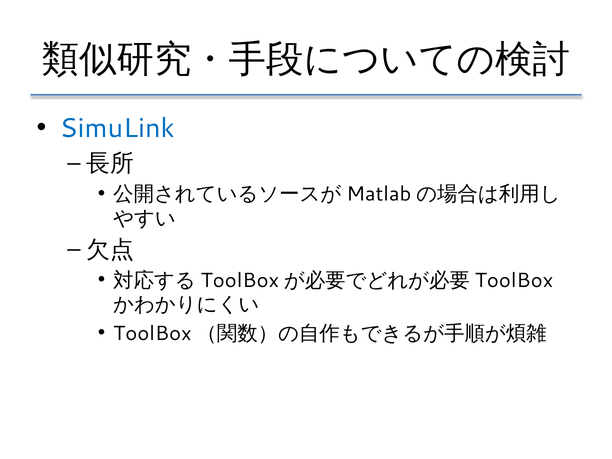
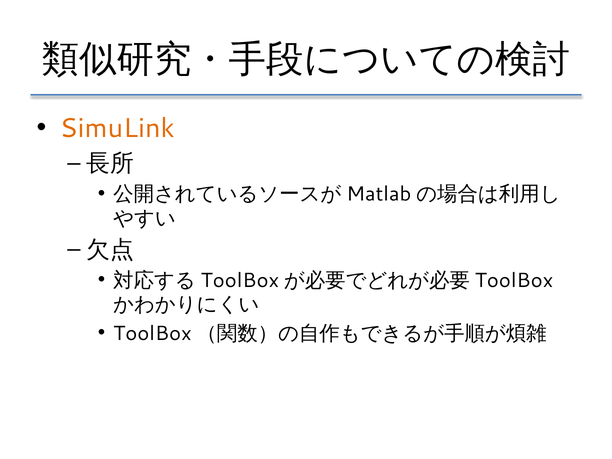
SimuLink colour: blue -> orange
